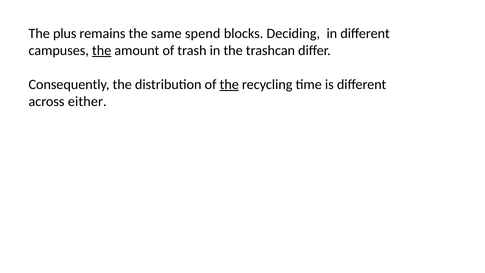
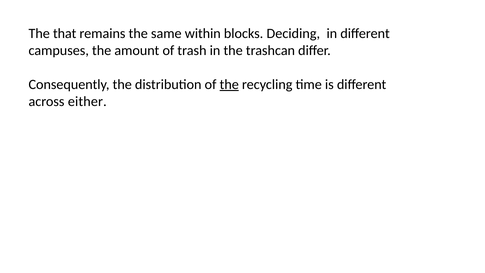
plus: plus -> that
spend: spend -> within
the at (102, 50) underline: present -> none
